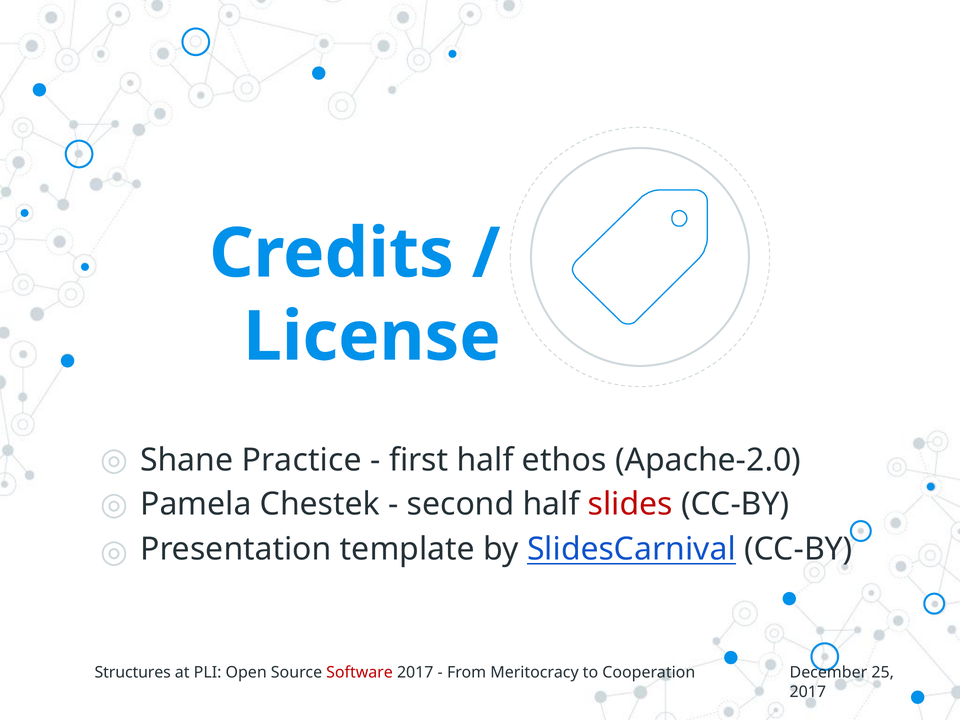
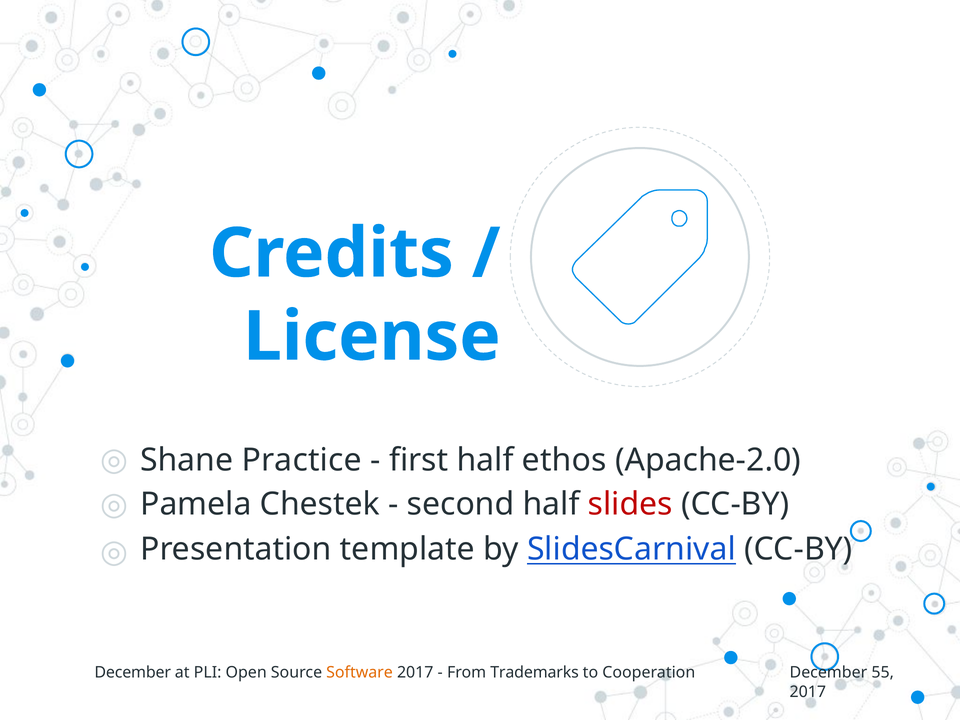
Structures at (133, 673): Structures -> December
Software colour: red -> orange
Meritocracy: Meritocracy -> Trademarks
25: 25 -> 55
